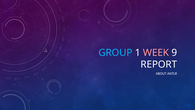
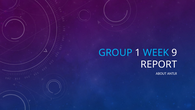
WEEK colour: pink -> light blue
